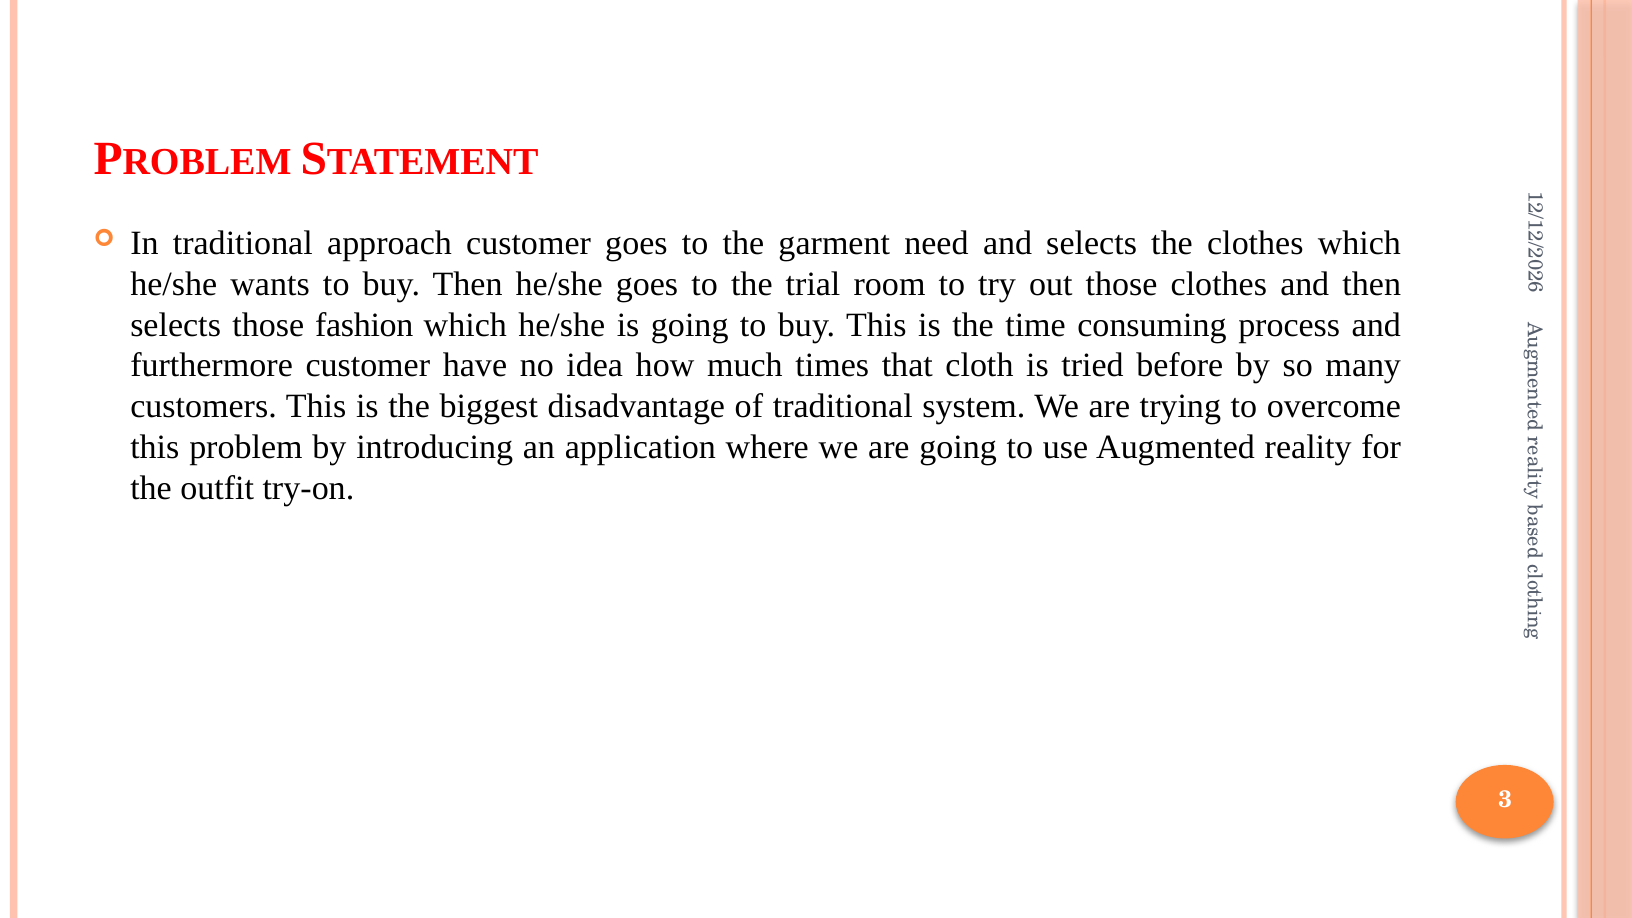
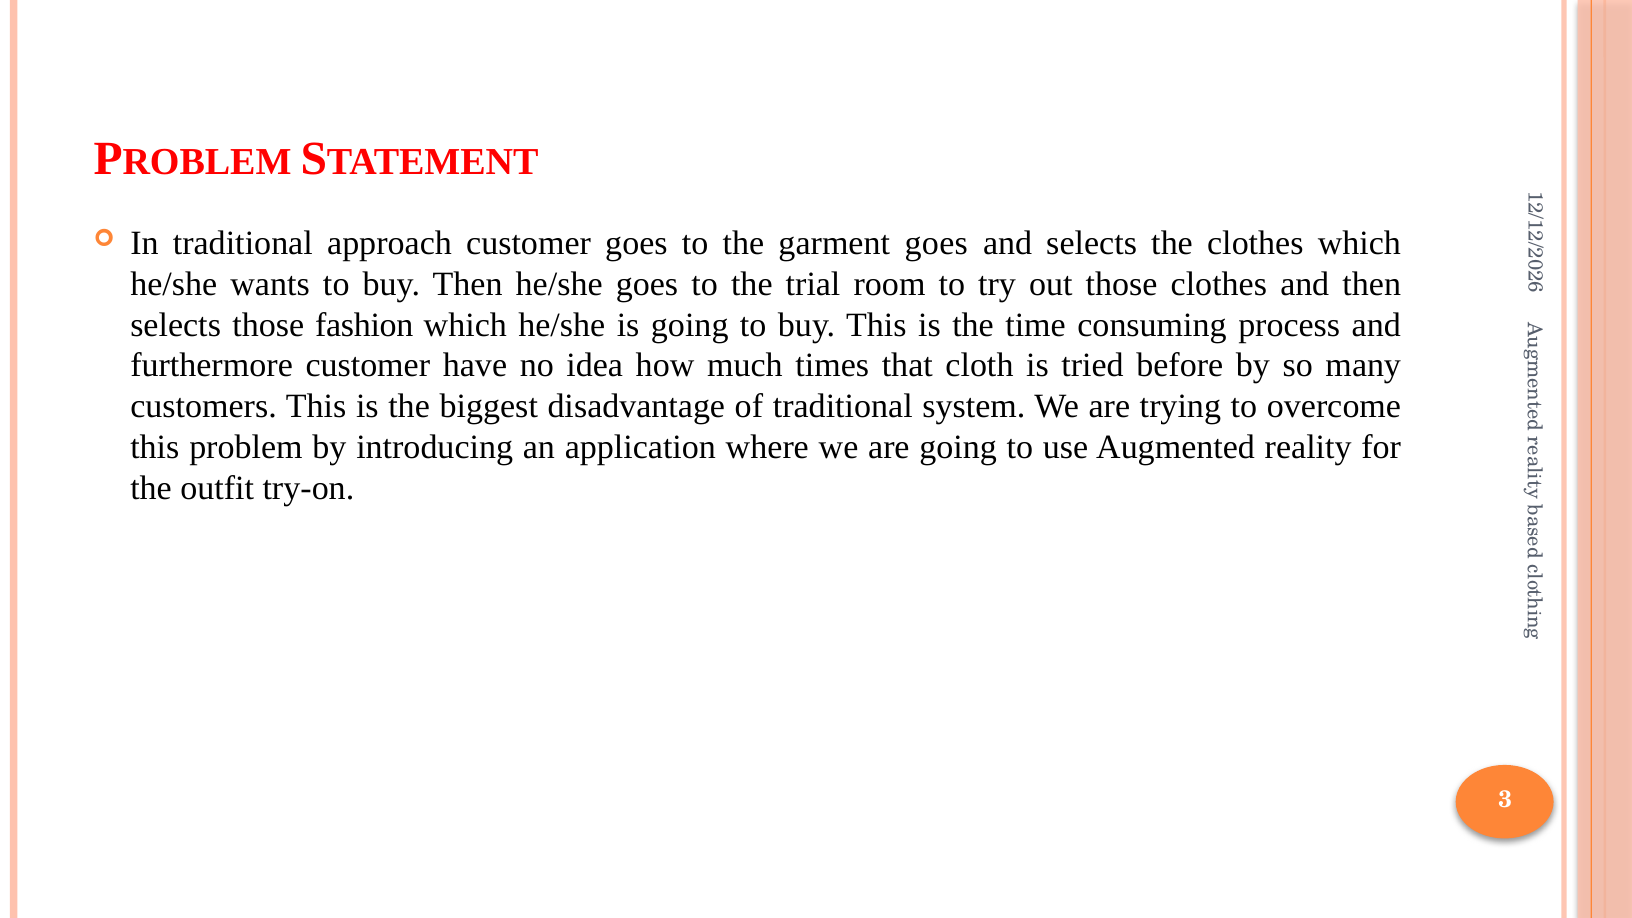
garment need: need -> goes
